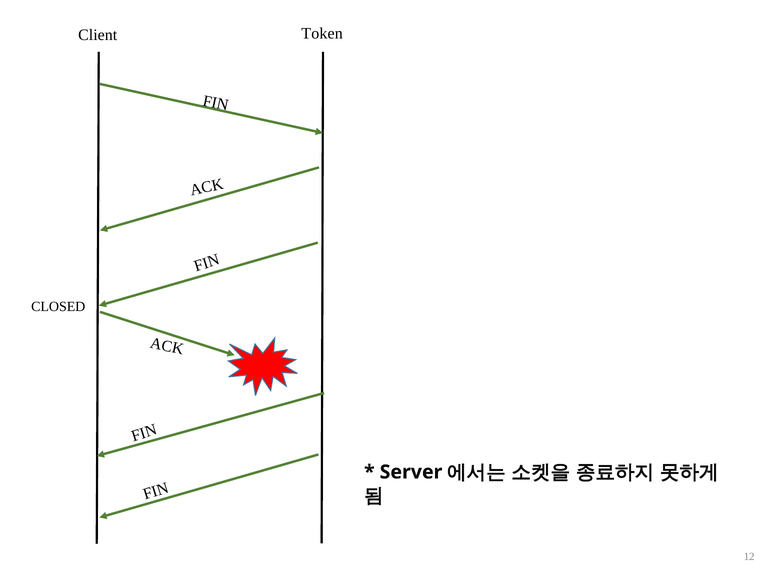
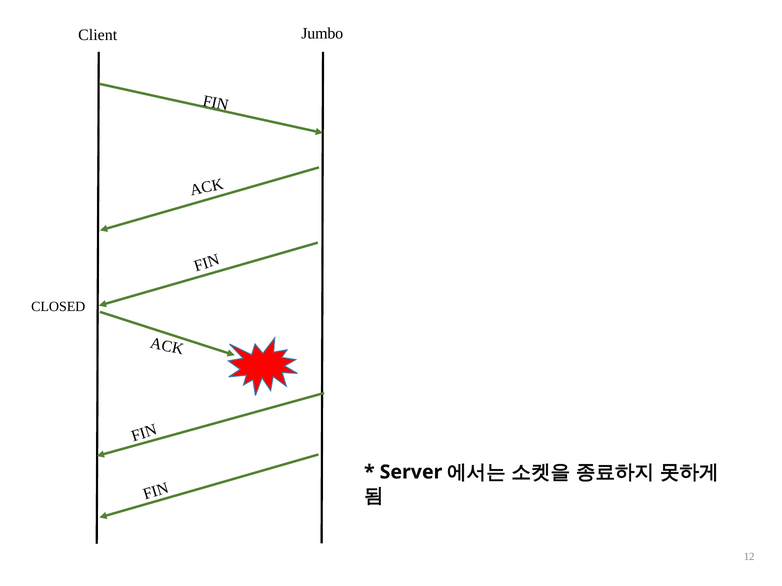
Token: Token -> Jumbo
